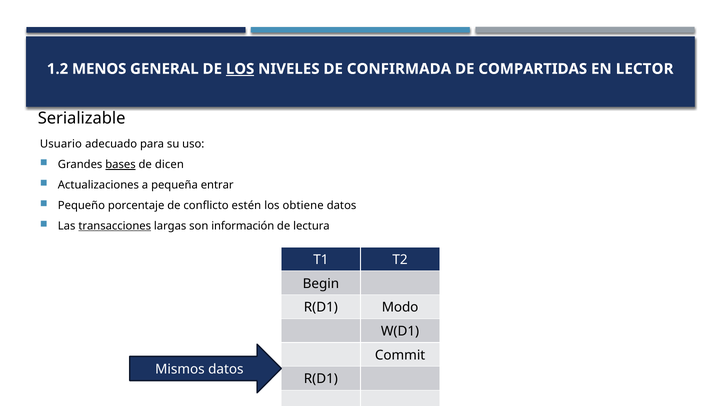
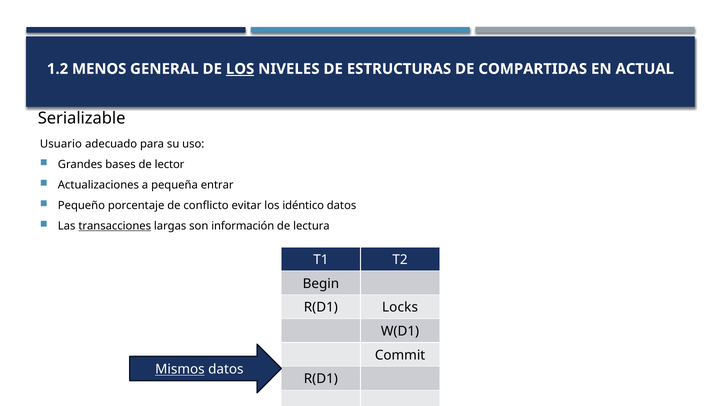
CONFIRMADA: CONFIRMADA -> ESTRUCTURAS
LECTOR: LECTOR -> ACTUAL
bases underline: present -> none
dicen: dicen -> lector
estén: estén -> evitar
obtiene: obtiene -> idéntico
Modo: Modo -> Locks
Mismos underline: none -> present
